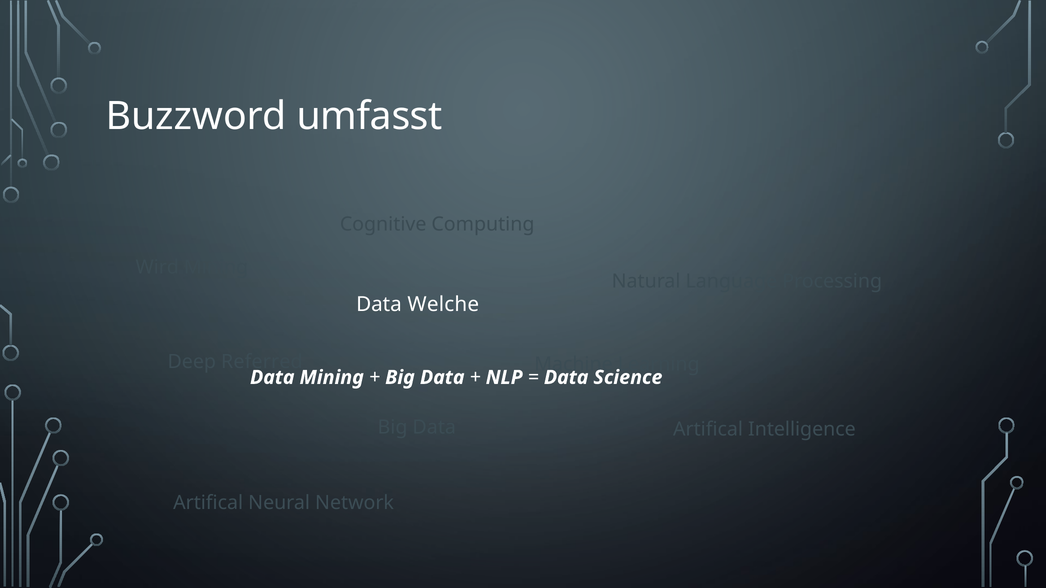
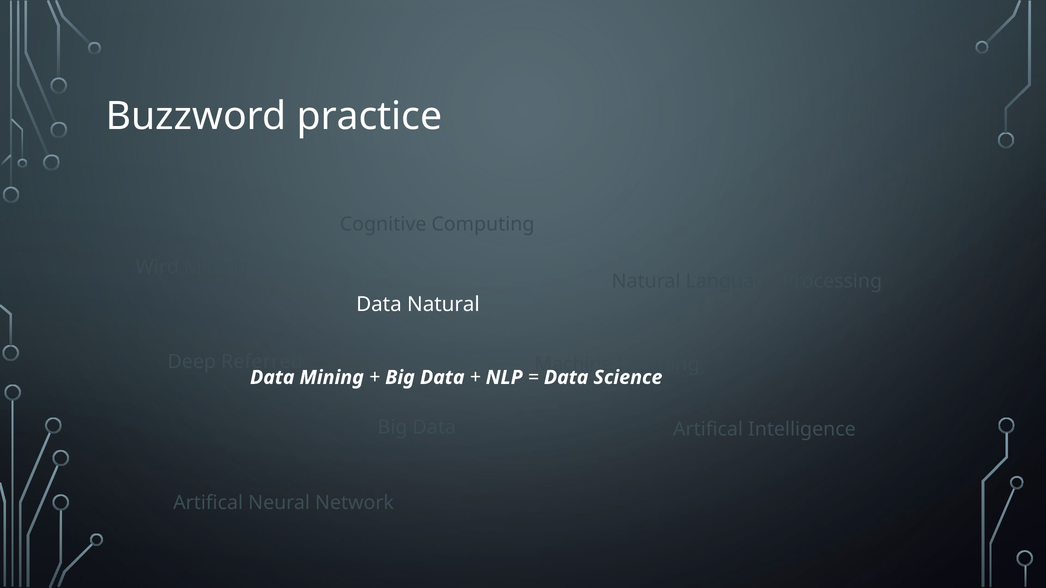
umfasst: umfasst -> practice
Data Welche: Welche -> Natural
